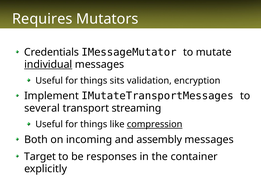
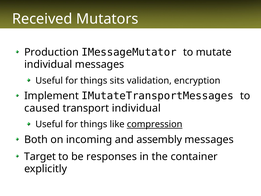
Requires: Requires -> Received
Credentials: Credentials -> Production
individual at (48, 64) underline: present -> none
several: several -> caused
transport streaming: streaming -> individual
